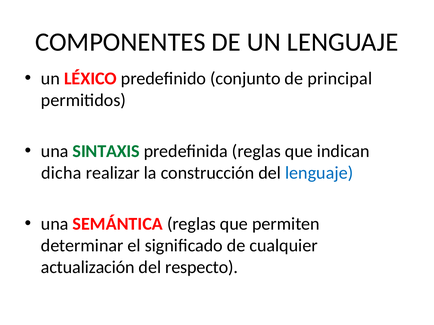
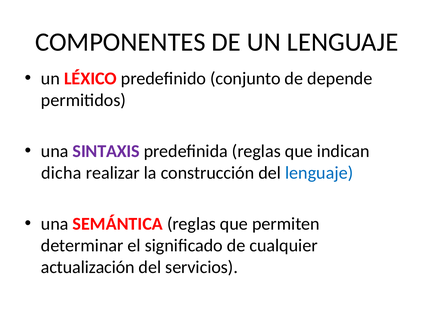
principal: principal -> depende
SINTAXIS colour: green -> purple
respecto: respecto -> servicios
